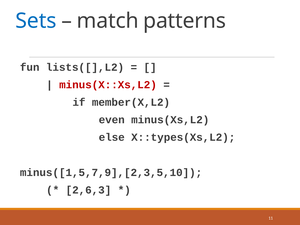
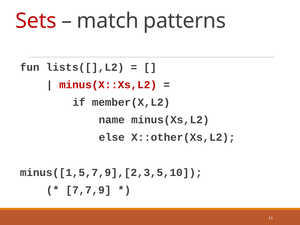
Sets colour: blue -> red
even: even -> name
X::types(Xs,L2: X::types(Xs,L2 -> X::other(Xs,L2
2,6,3: 2,6,3 -> 7,7,9
